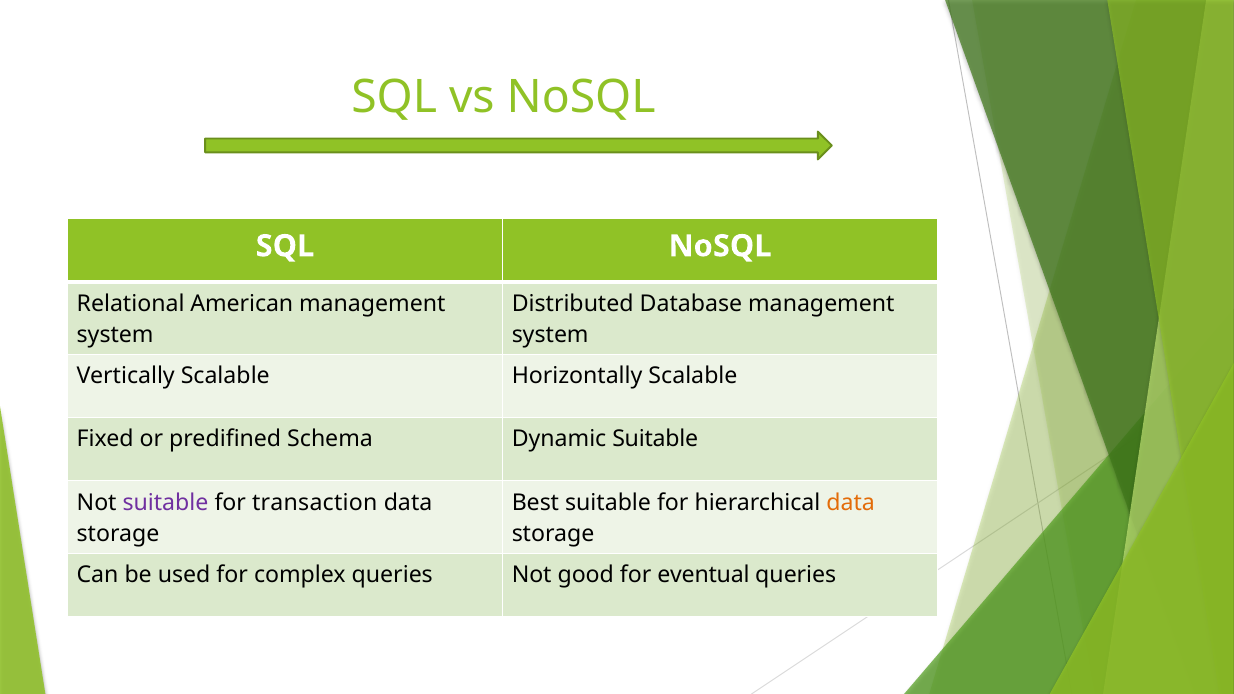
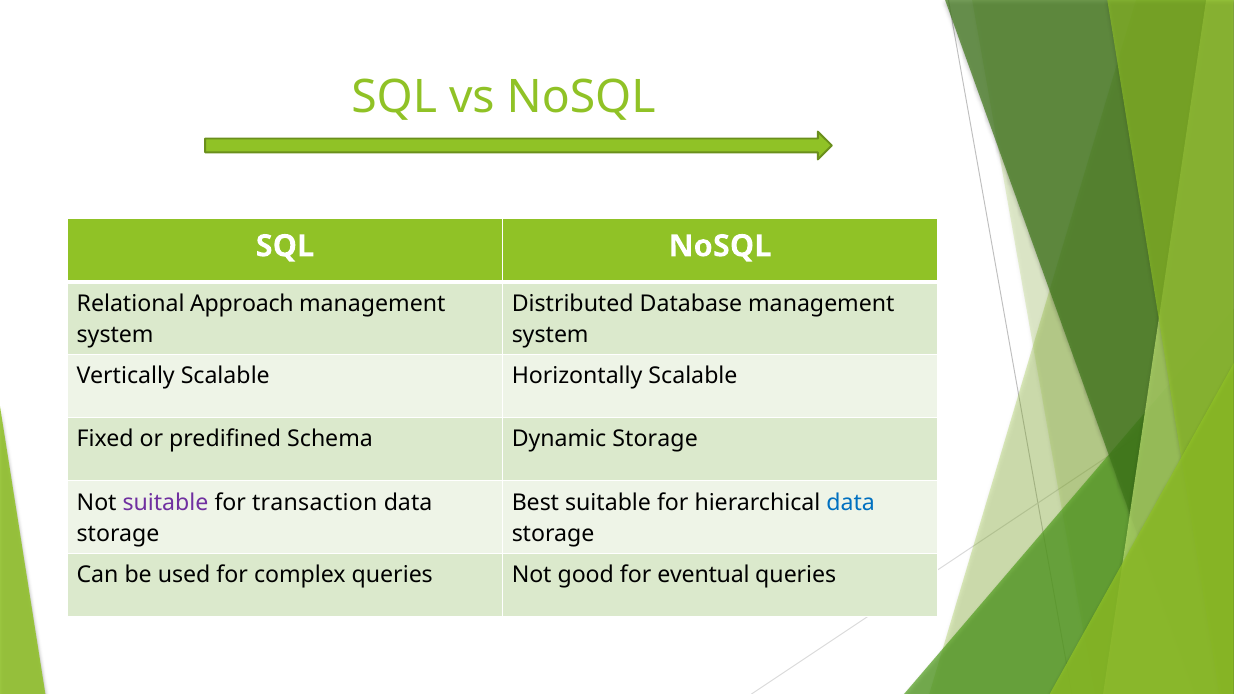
American: American -> Approach
Dynamic Suitable: Suitable -> Storage
data at (851, 503) colour: orange -> blue
